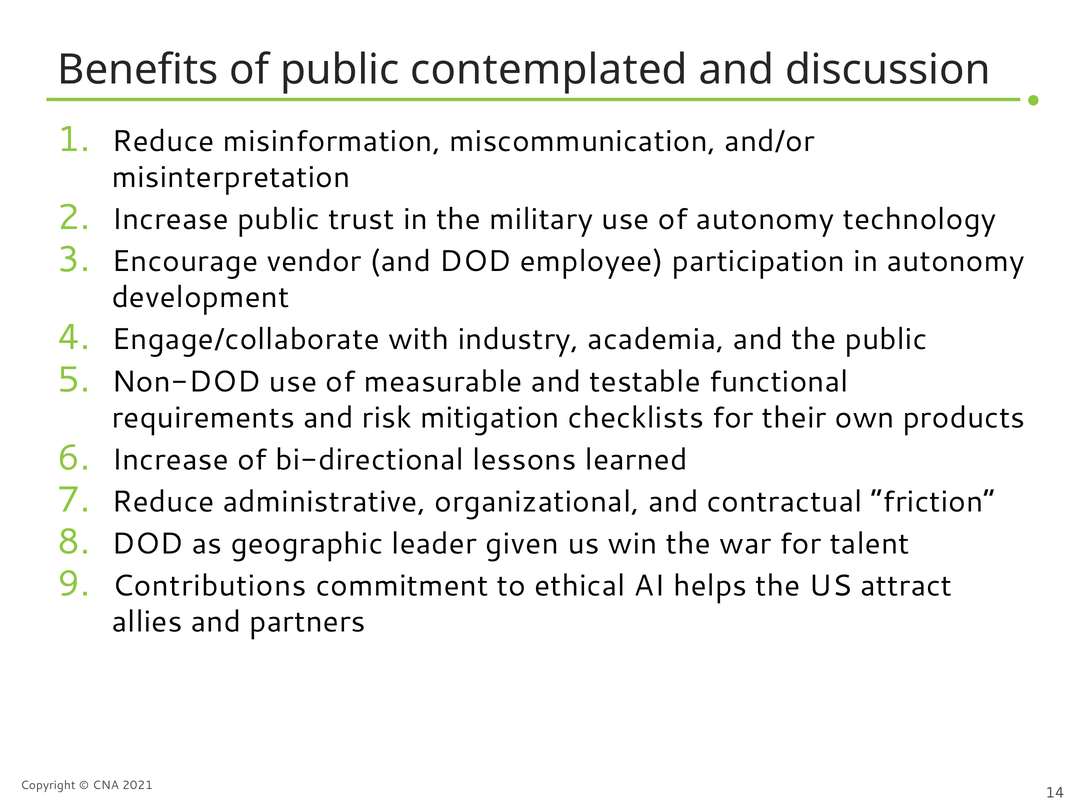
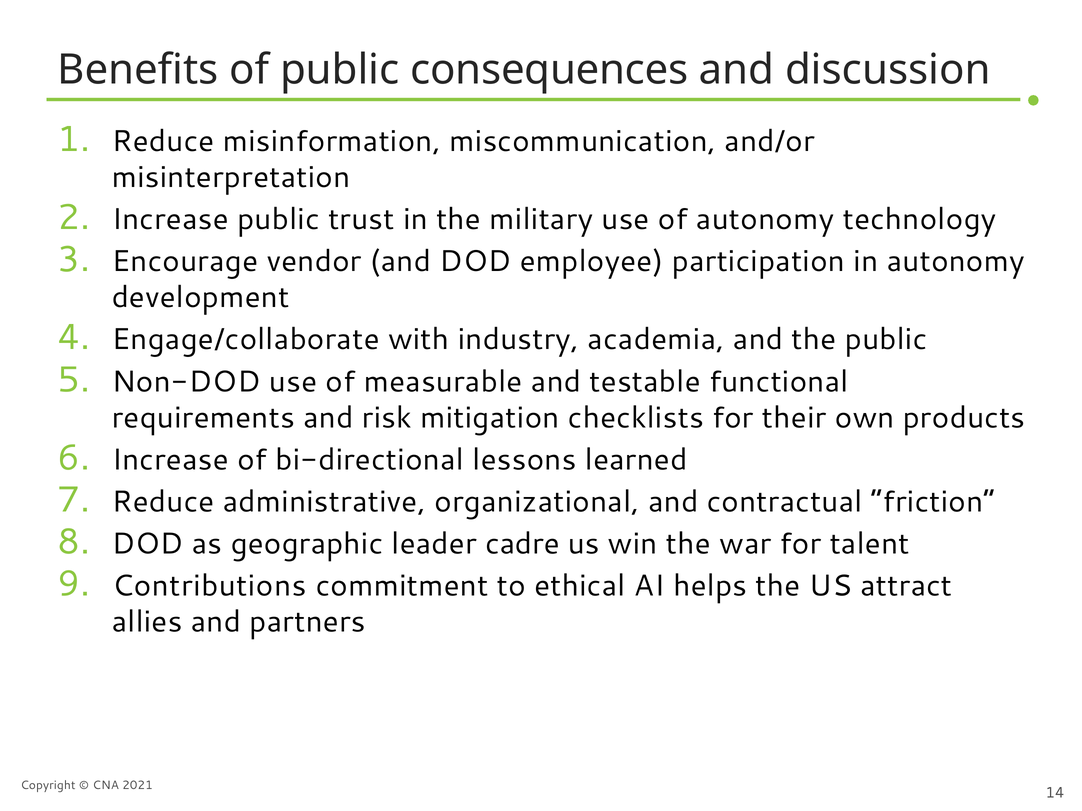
contemplated: contemplated -> consequences
given: given -> cadre
